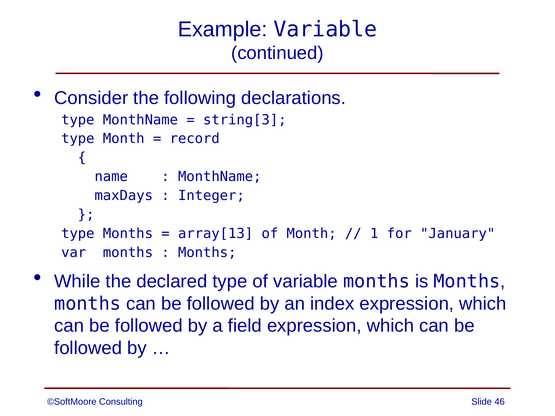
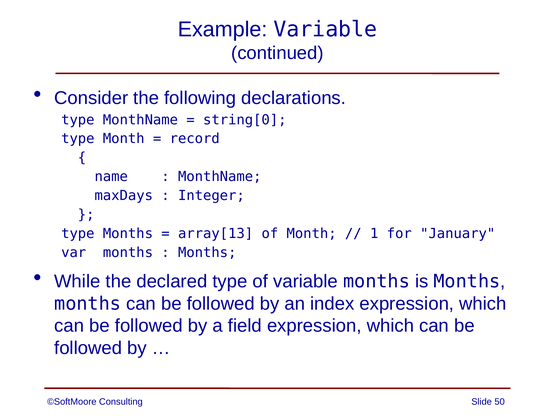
string[3: string[3 -> string[0
46: 46 -> 50
